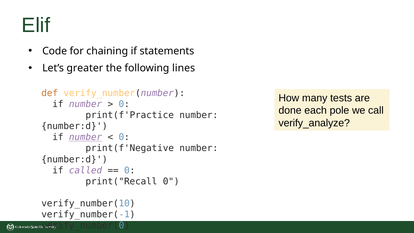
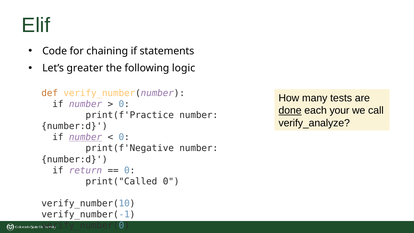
lines: lines -> logic
done underline: none -> present
pole: pole -> your
called: called -> return
print("Recall: print("Recall -> print("Called
